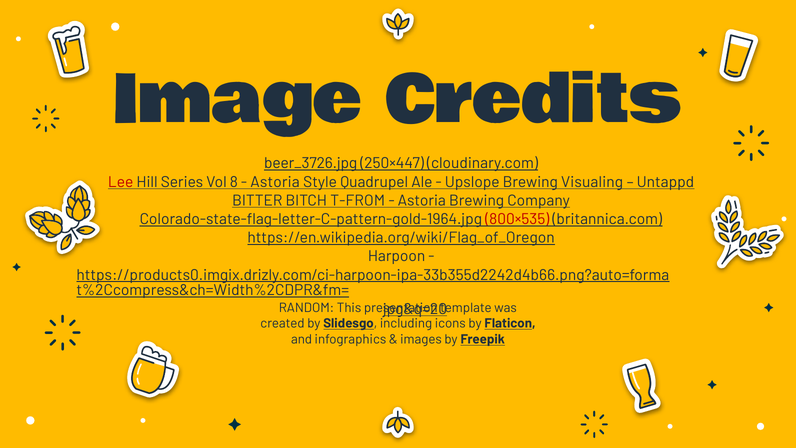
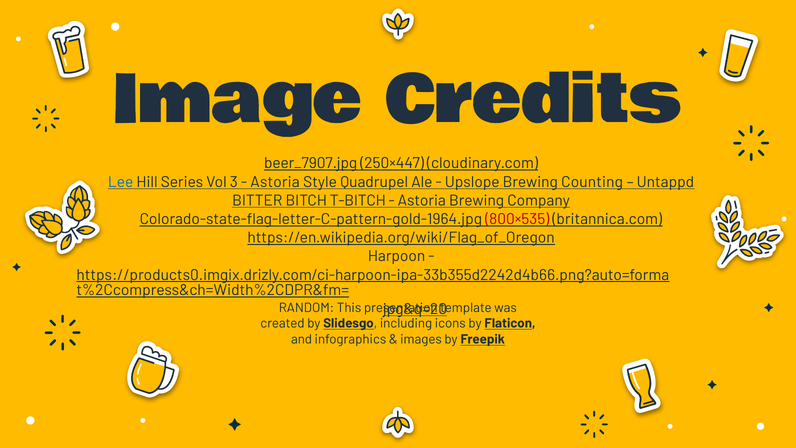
beer_3726.jpg: beer_3726.jpg -> beer_7907.jpg
Lee colour: red -> blue
8: 8 -> 3
Visualing: Visualing -> Counting
T-FROM: T-FROM -> T-BITCH
